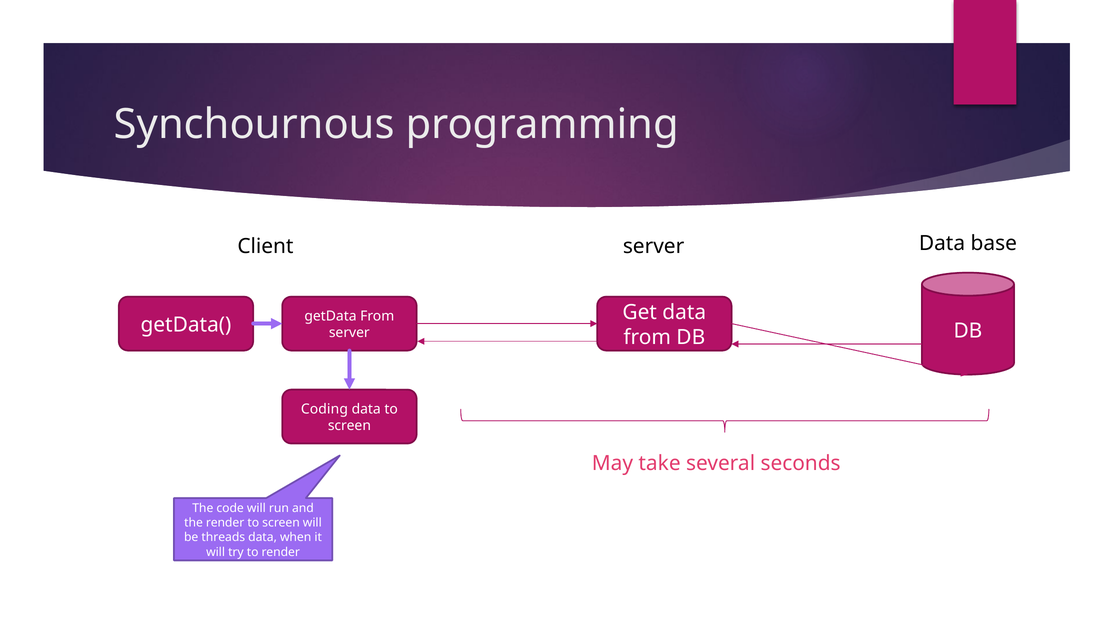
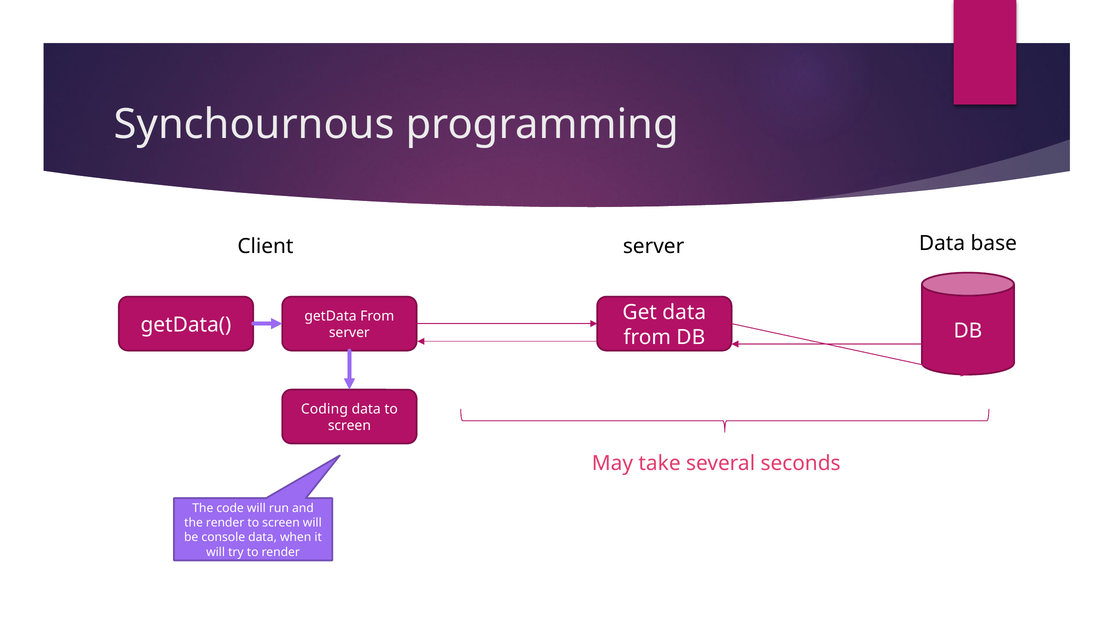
threads: threads -> console
